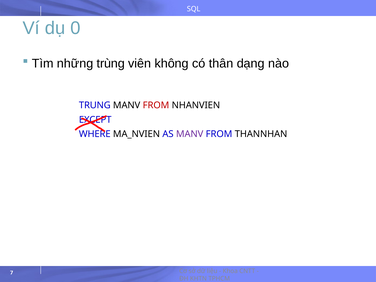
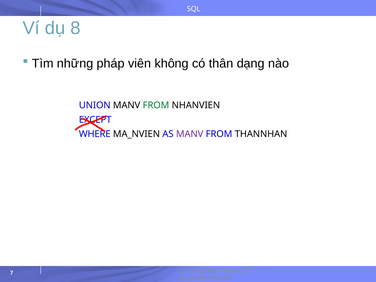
0: 0 -> 8
trùng: trùng -> pháp
TRUNG: TRUNG -> UNION
FROM at (156, 105) colour: red -> green
